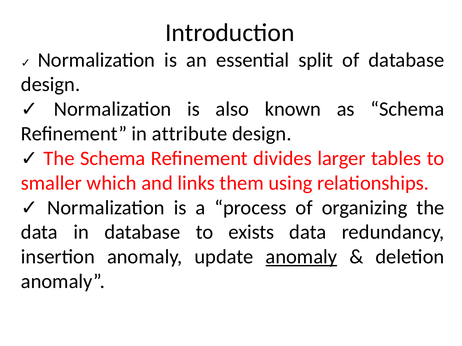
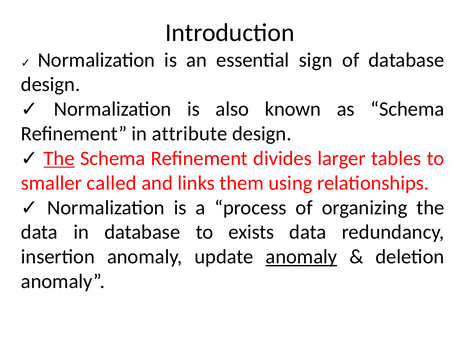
split: split -> sign
The at (59, 159) underline: none -> present
which: which -> called
